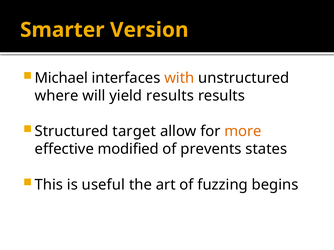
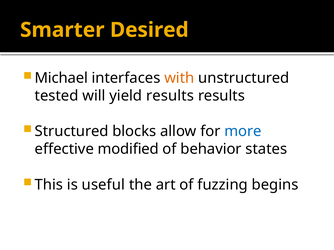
Version: Version -> Desired
where: where -> tested
target: target -> blocks
more colour: orange -> blue
prevents: prevents -> behavior
